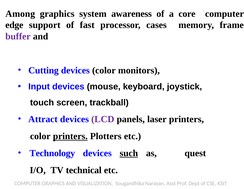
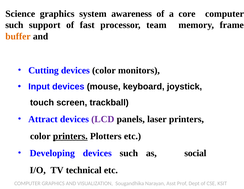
Among: Among -> Science
edge at (14, 25): edge -> such
cases: cases -> team
buffer colour: purple -> orange
Technology: Technology -> Developing
such at (129, 153) underline: present -> none
quest: quest -> social
